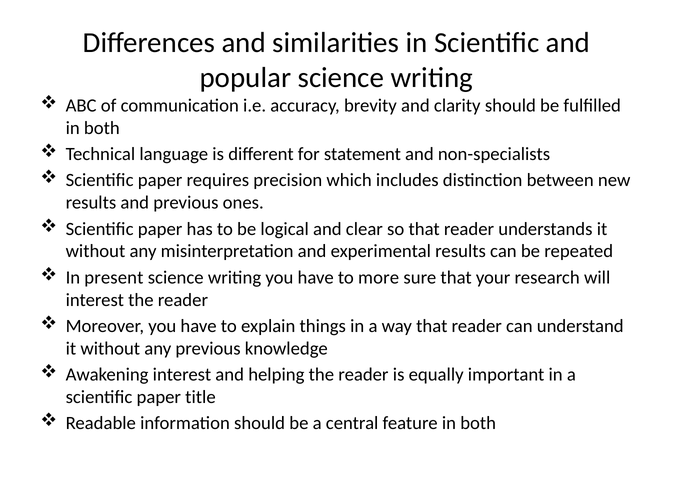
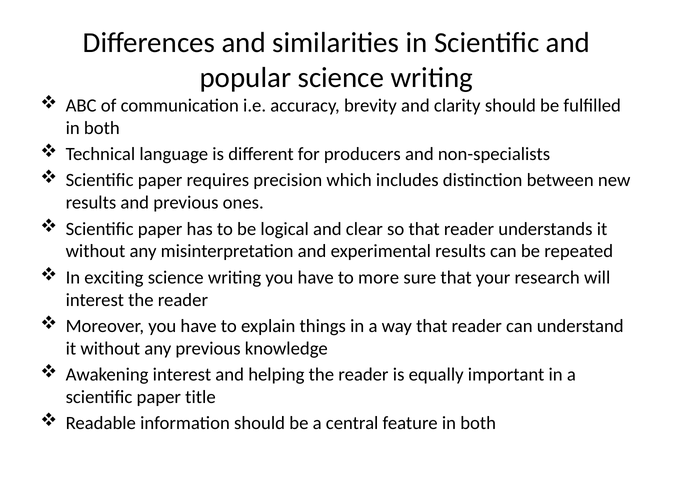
statement: statement -> producers
present: present -> exciting
